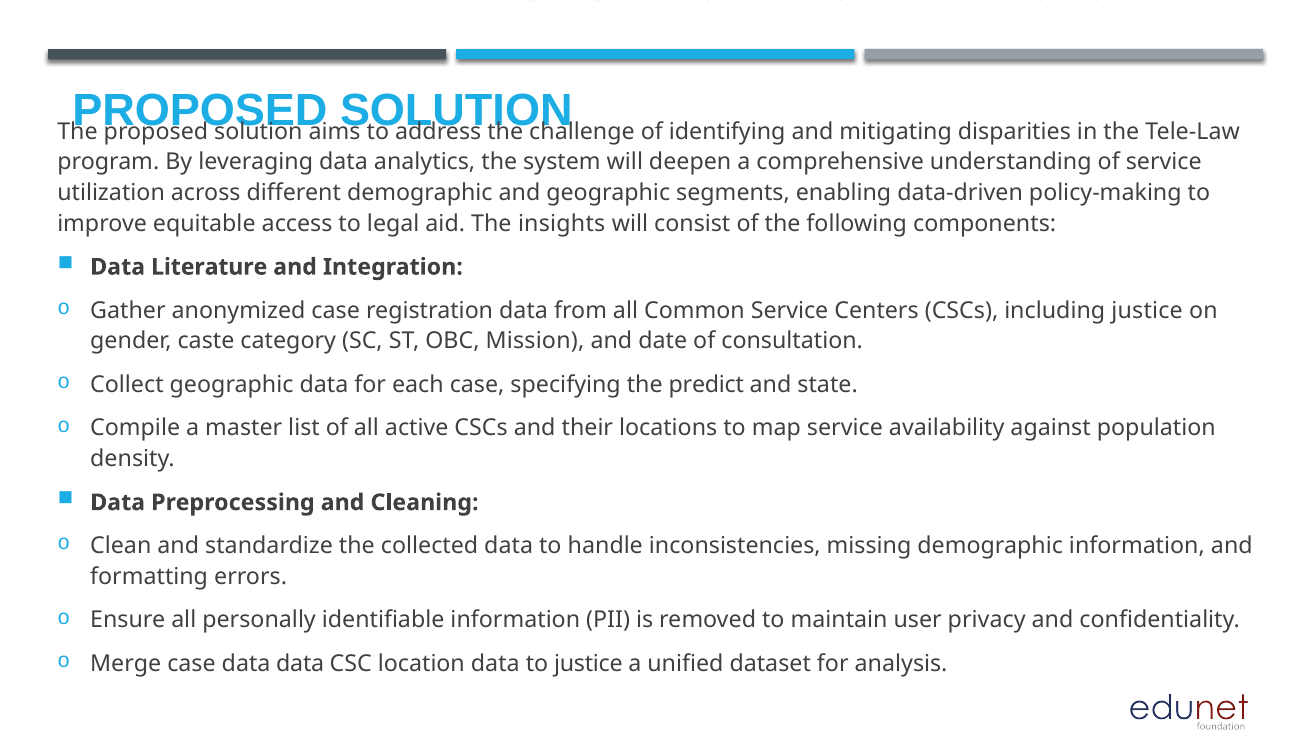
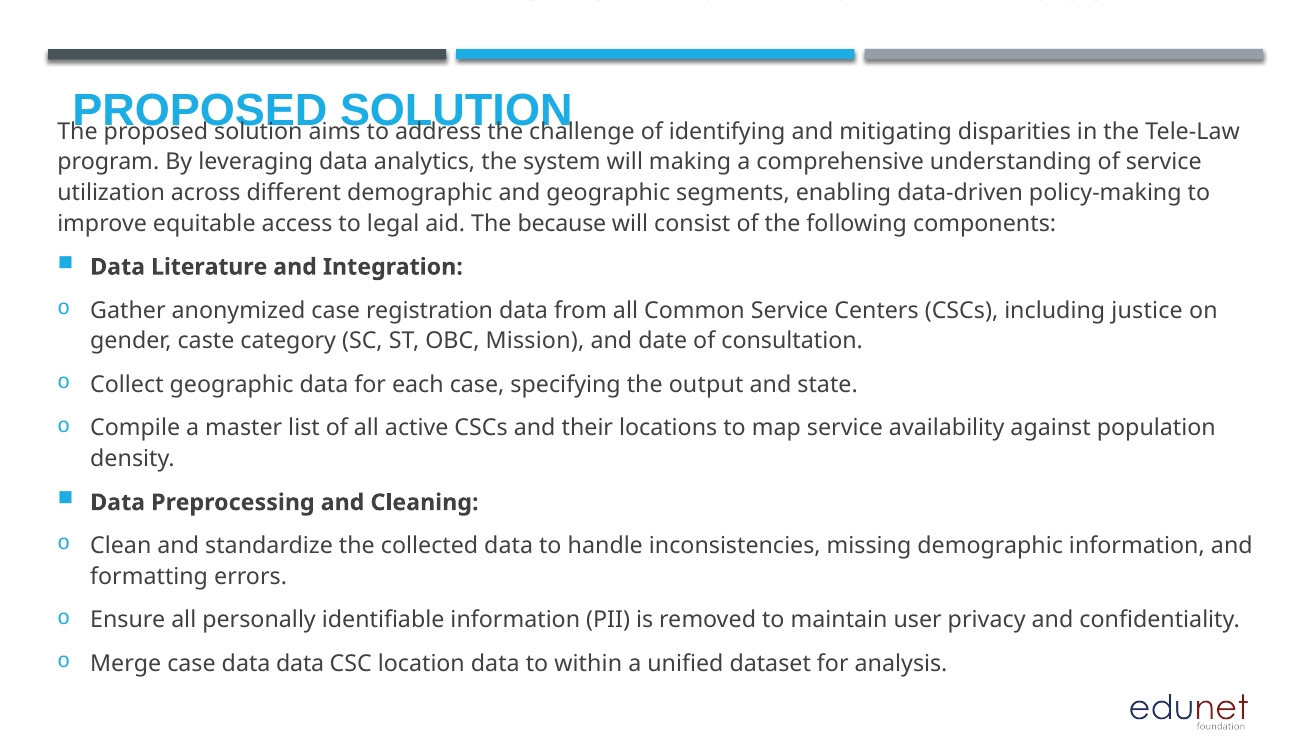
deepen: deepen -> making
insights: insights -> because
predict: predict -> output
to justice: justice -> within
